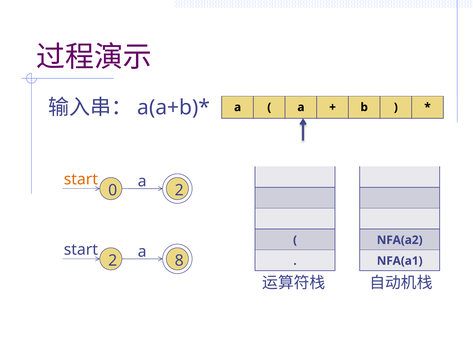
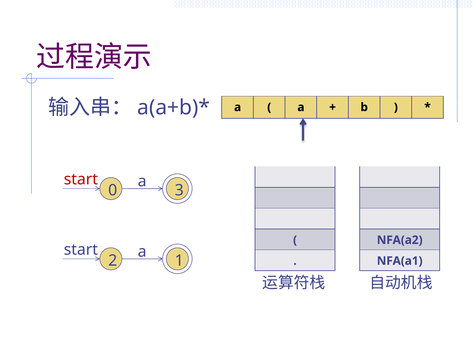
start at (81, 179) colour: orange -> red
0 2: 2 -> 3
8: 8 -> 1
